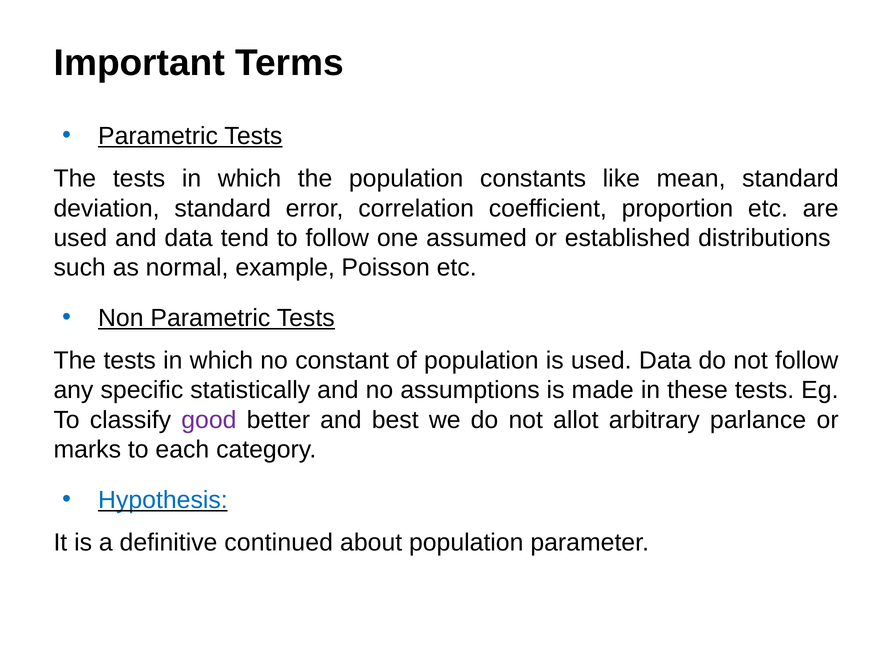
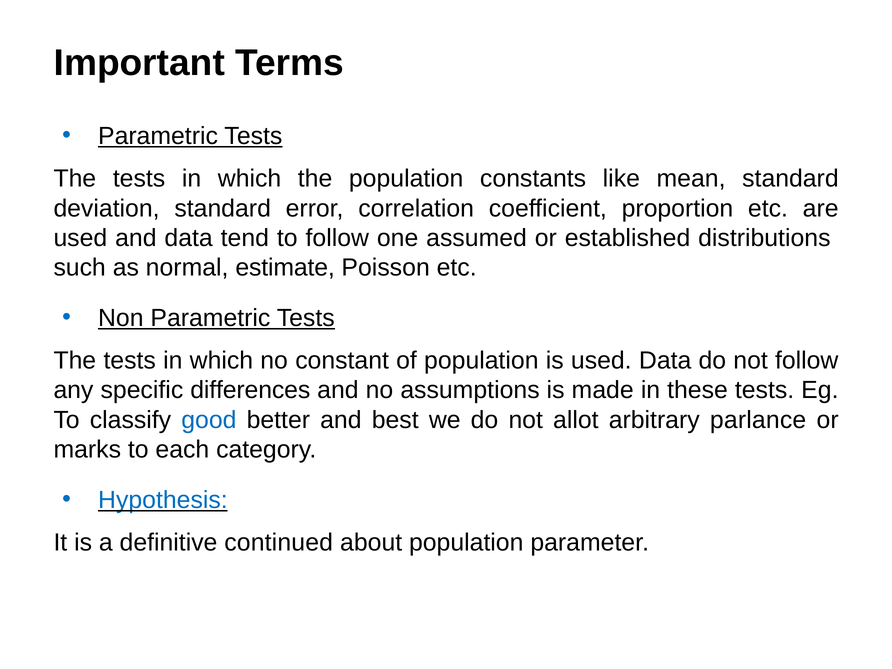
example: example -> estimate
statistically: statistically -> differences
good colour: purple -> blue
